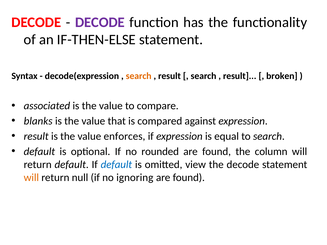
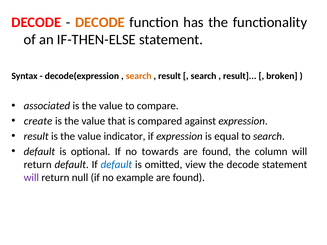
DECODE at (100, 22) colour: purple -> orange
blanks: blanks -> create
enforces: enforces -> indicator
rounded: rounded -> towards
will at (31, 178) colour: orange -> purple
ignoring: ignoring -> example
